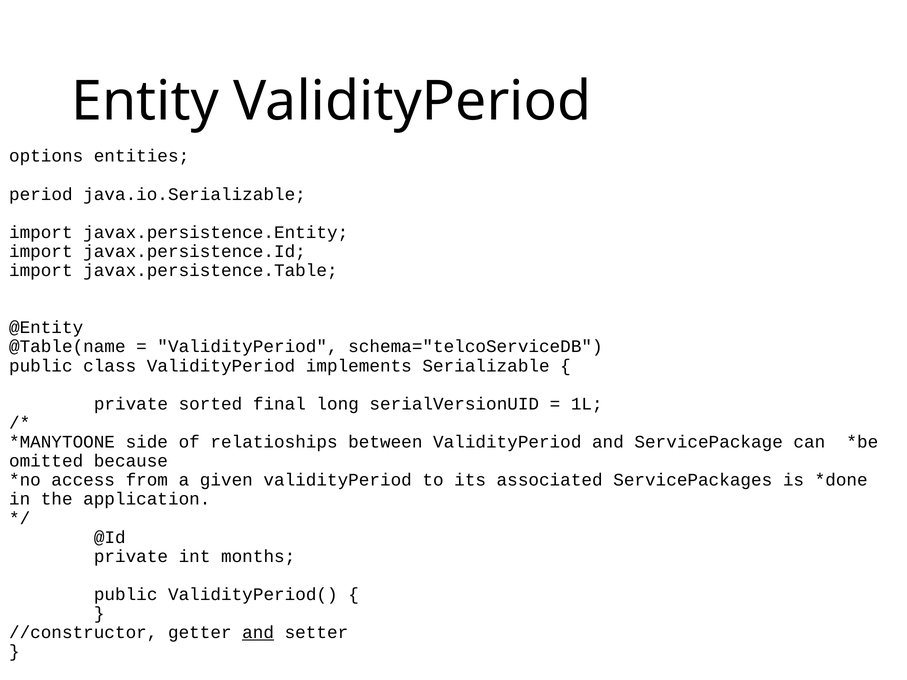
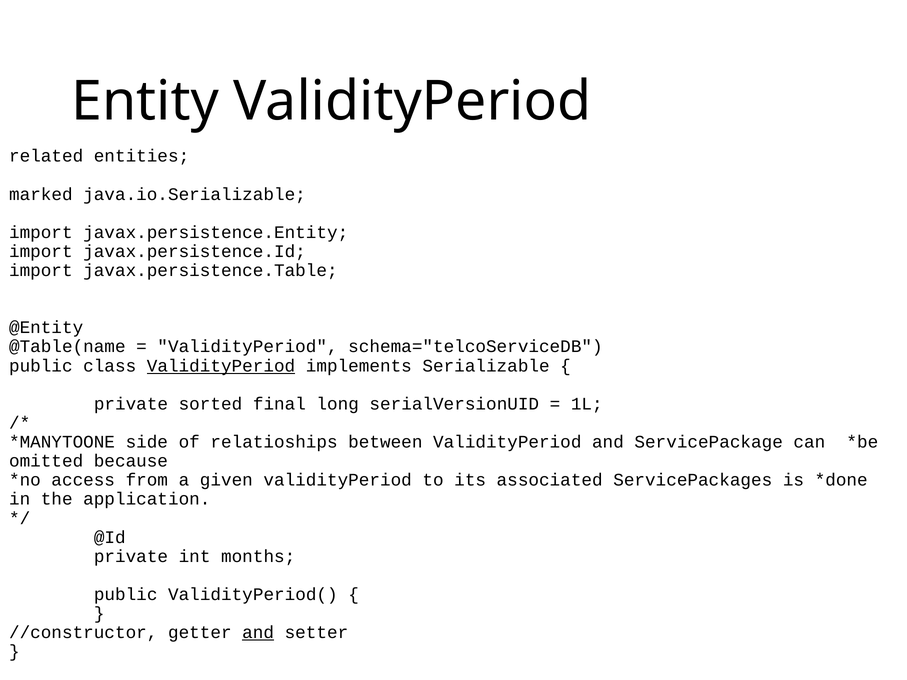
options: options -> related
period: period -> marked
ValidityPeriod at (221, 366) underline: none -> present
